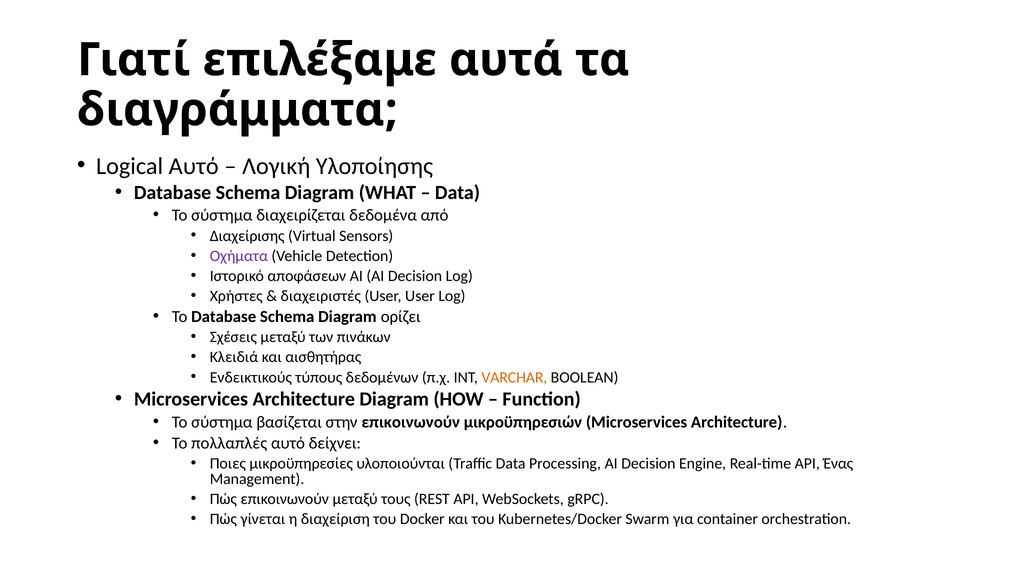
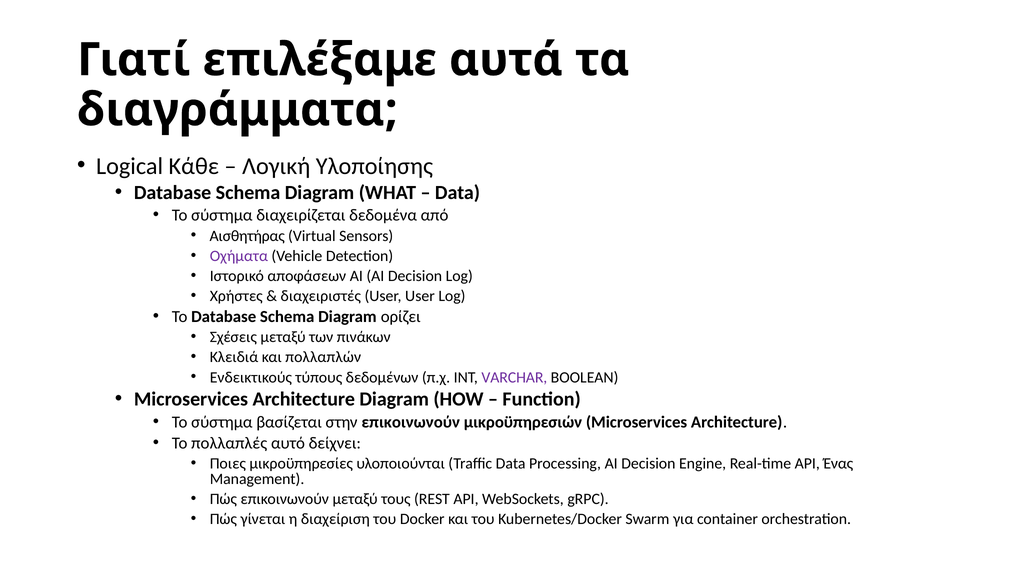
Logical Αυτό: Αυτό -> Κάθε
Διαχείρισης: Διαχείρισης -> Αισθητήρας
αισθητήρας: αισθητήρας -> πολλαπλών
VARCHAR colour: orange -> purple
